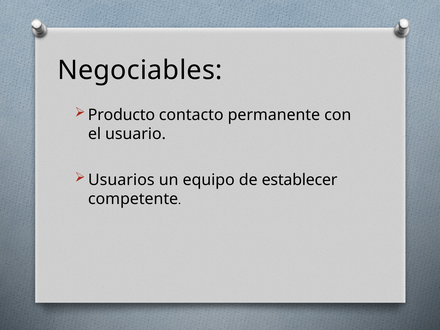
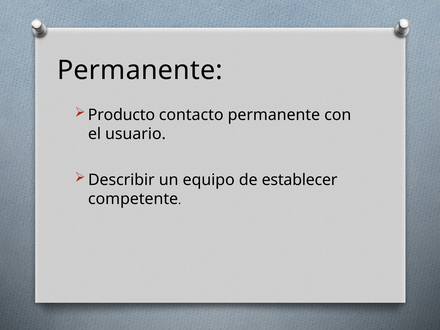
Negociables at (140, 70): Negociables -> Permanente
Usuarios: Usuarios -> Describir
